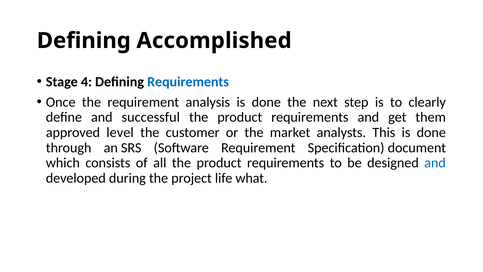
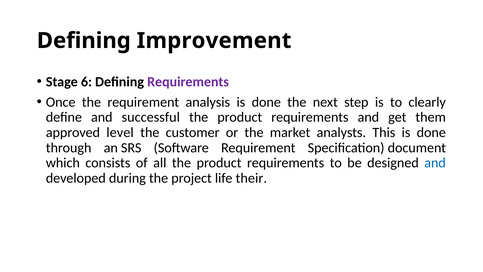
Accomplished: Accomplished -> Improvement
4: 4 -> 6
Requirements at (188, 82) colour: blue -> purple
what: what -> their
